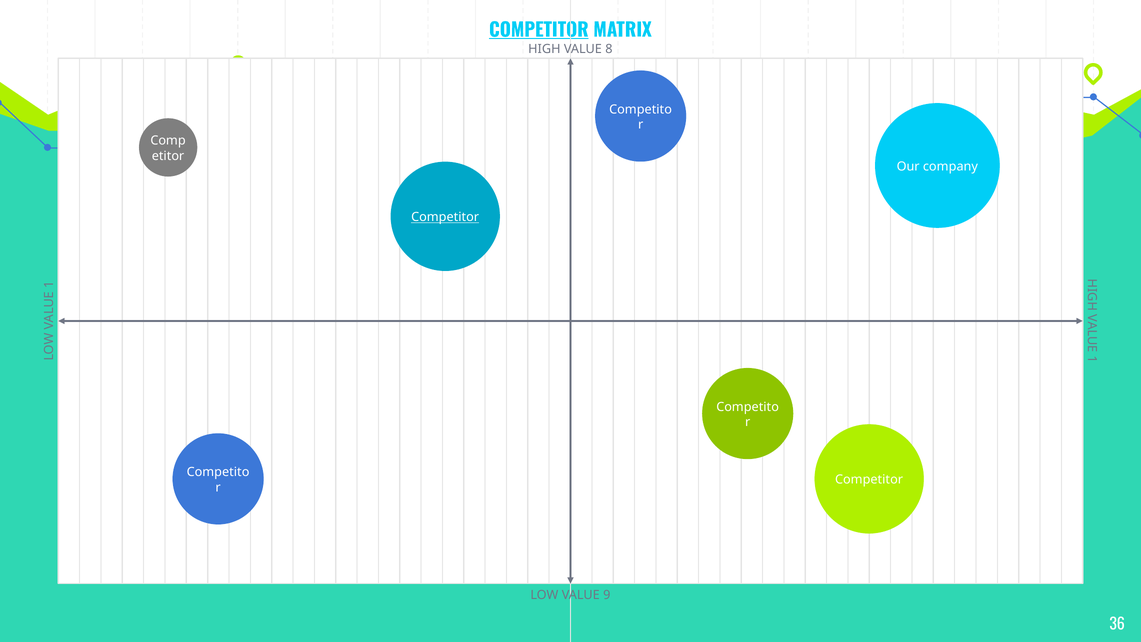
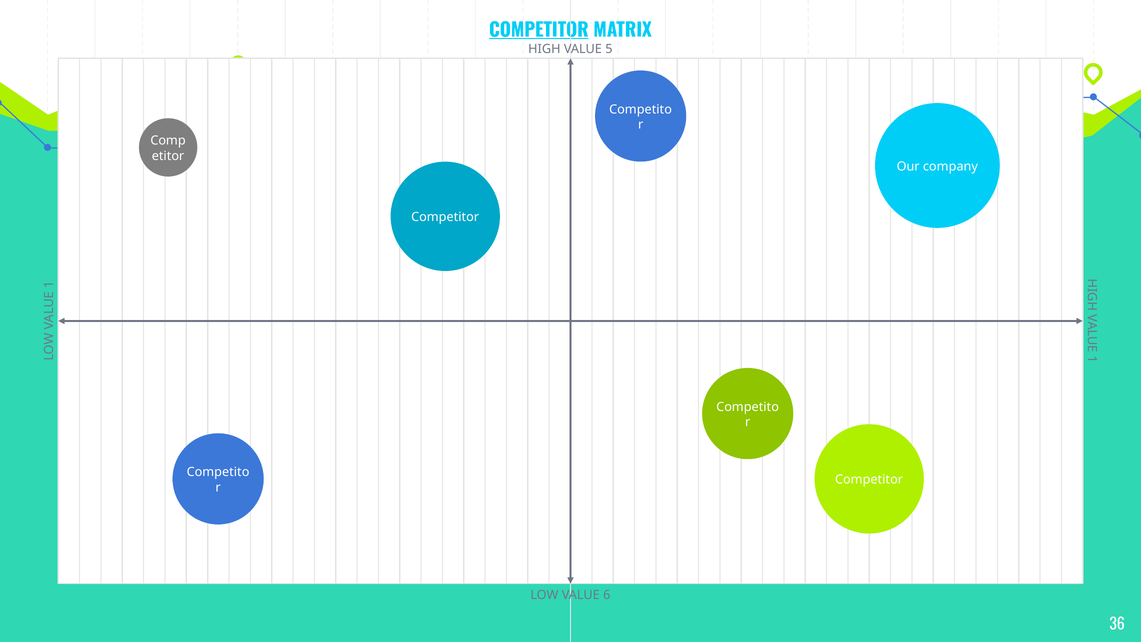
8: 8 -> 5
Competitor at (445, 217) underline: present -> none
9: 9 -> 6
